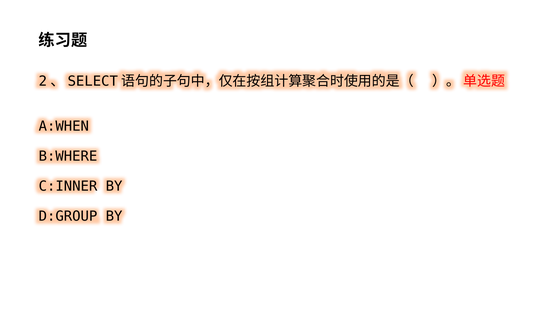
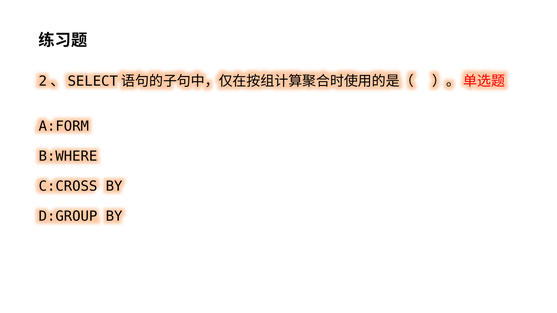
A:WHEN: A:WHEN -> A:FORM
C:INNER: C:INNER -> C:CROSS
